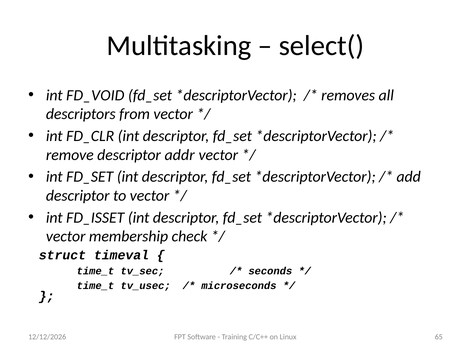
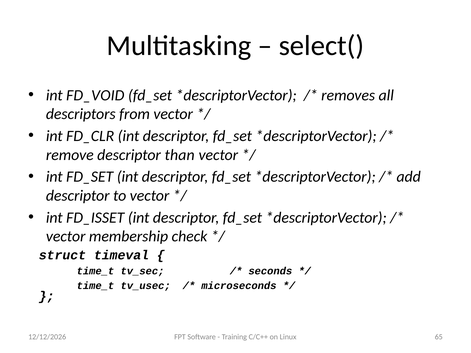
addr: addr -> than
